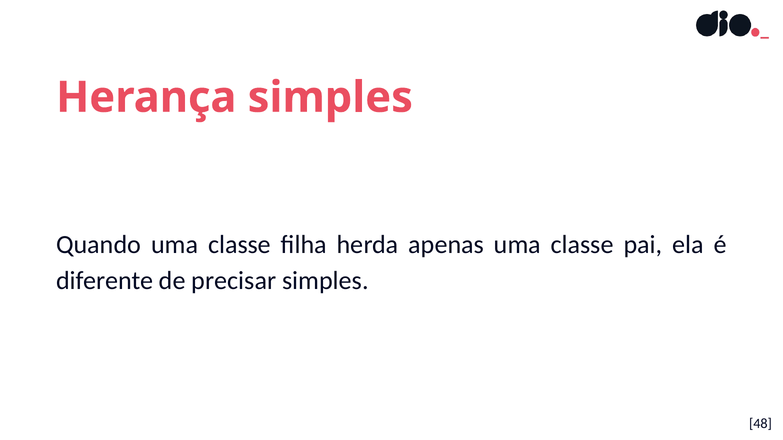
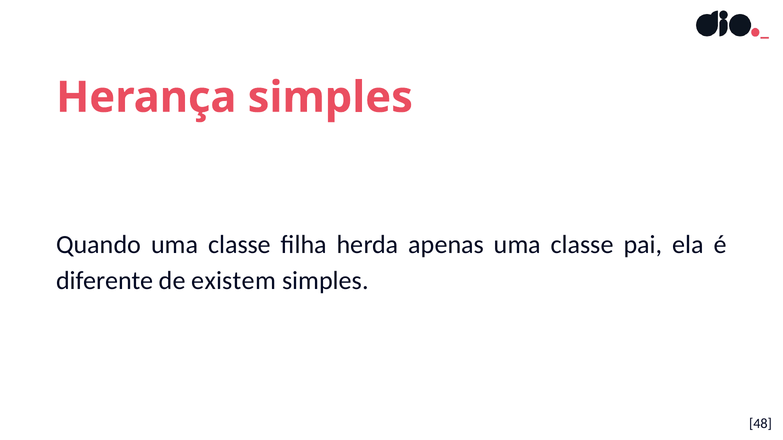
precisar: precisar -> existem
